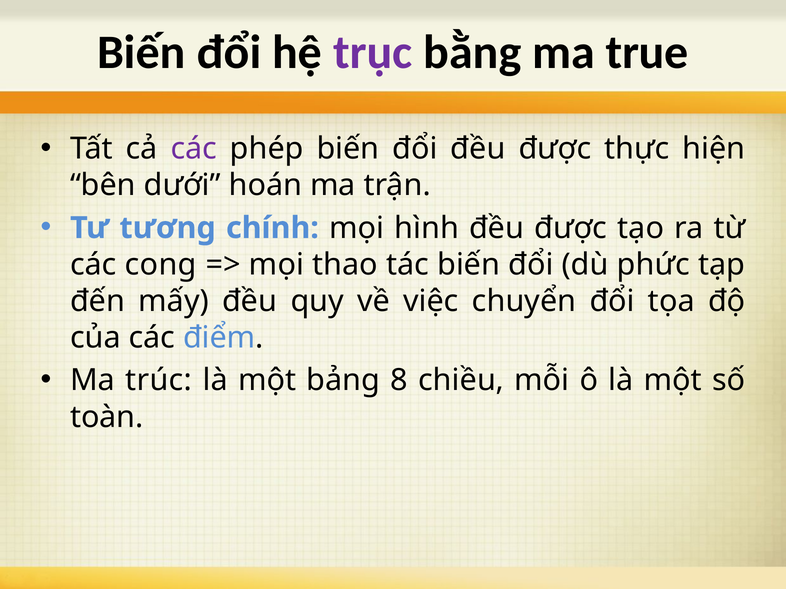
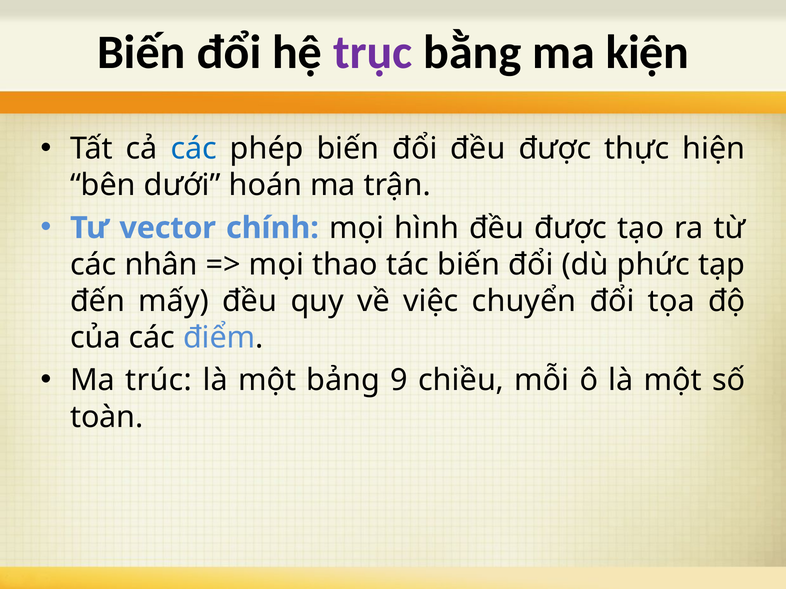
true: true -> kiện
các at (194, 149) colour: purple -> blue
tương: tương -> vector
cong: cong -> nhân
8: 8 -> 9
